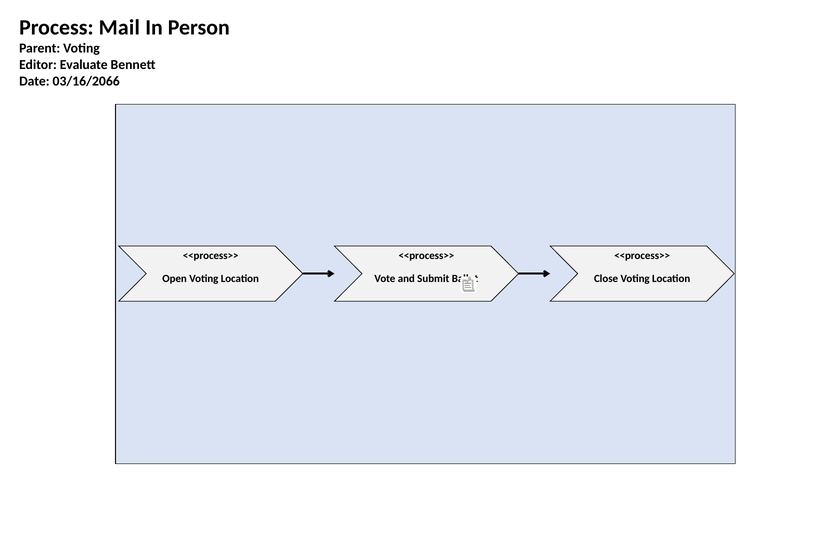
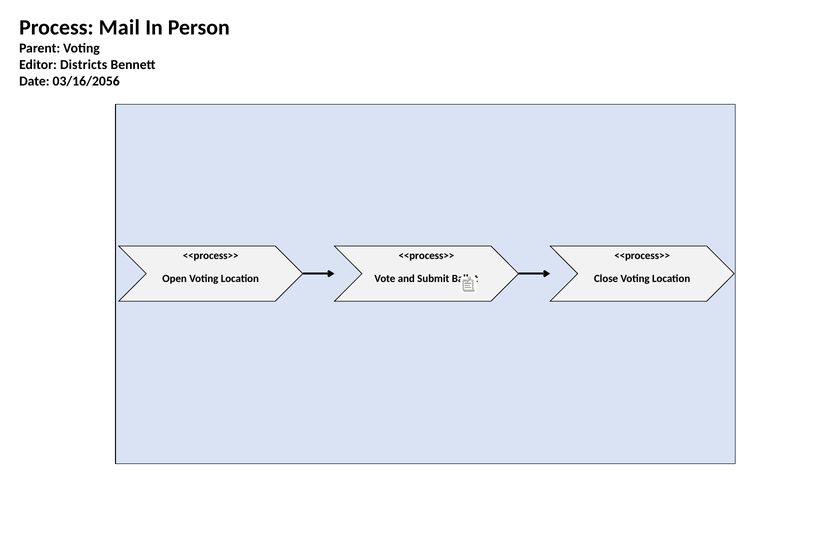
Evaluate: Evaluate -> Districts
03/16/2066: 03/16/2066 -> 03/16/2056
